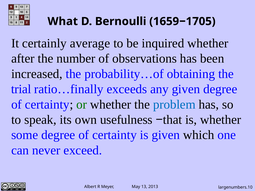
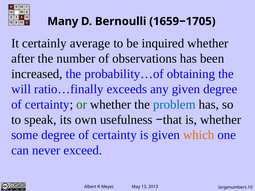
What: What -> Many
trial: trial -> will
which colour: black -> orange
